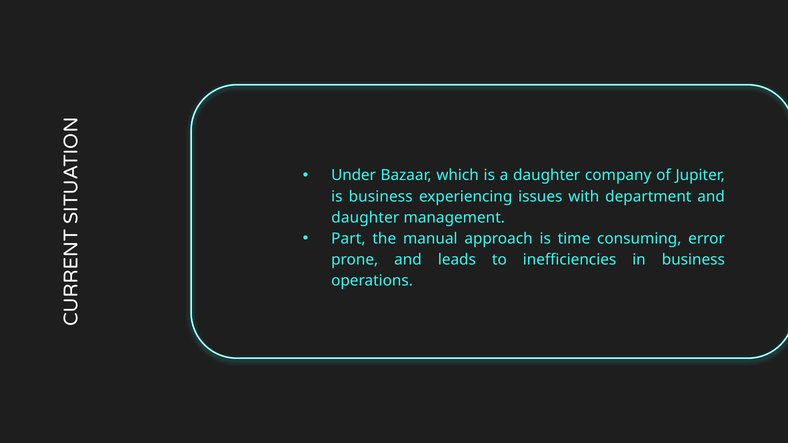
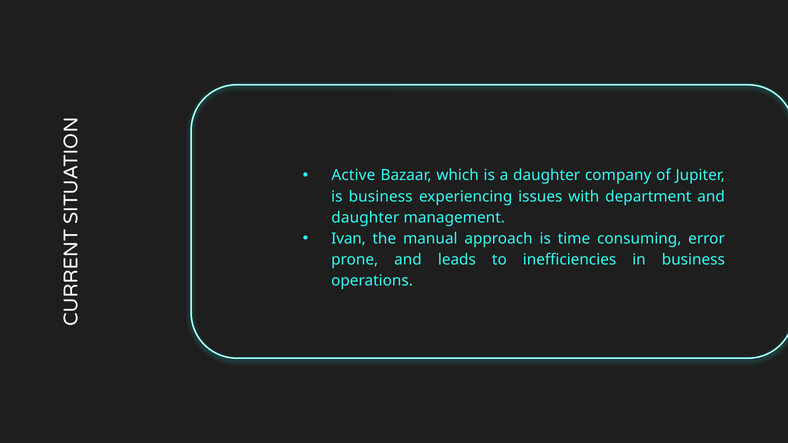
Under: Under -> Active
Part: Part -> Ivan
